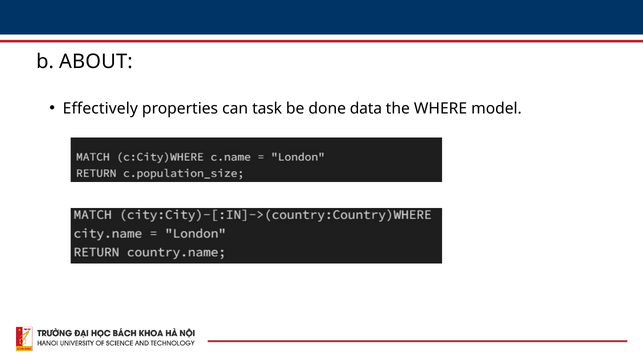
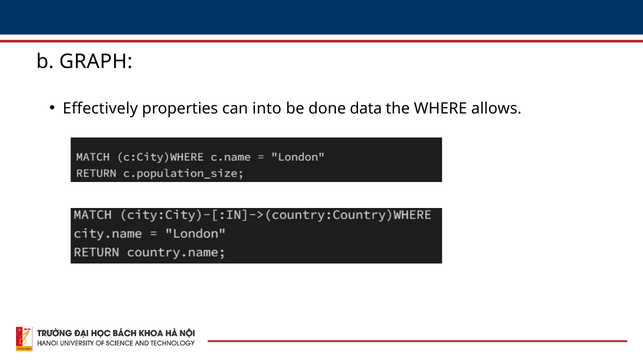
ABOUT: ABOUT -> GRAPH
task: task -> into
model: model -> allows
